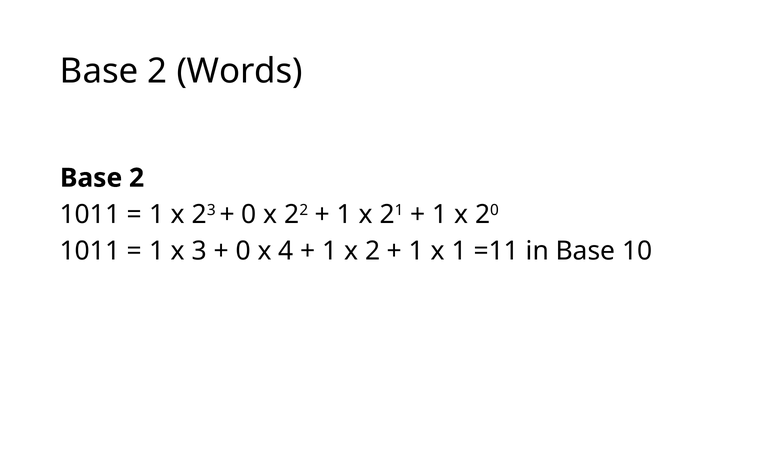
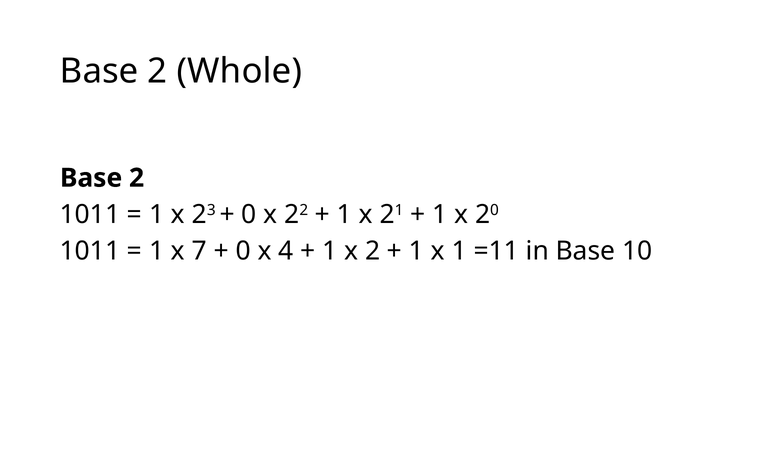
Words: Words -> Whole
3: 3 -> 7
